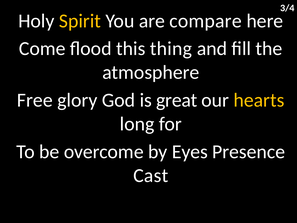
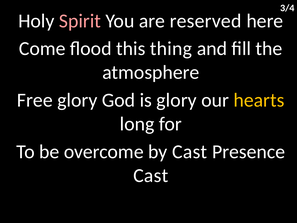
Spirit colour: yellow -> pink
compare: compare -> reserved
is great: great -> glory
by Eyes: Eyes -> Cast
